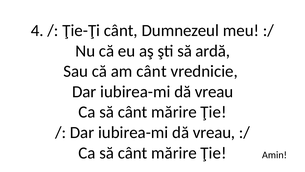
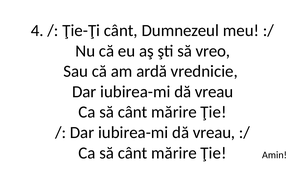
ardă: ardă -> vreo
am cânt: cânt -> ardă
